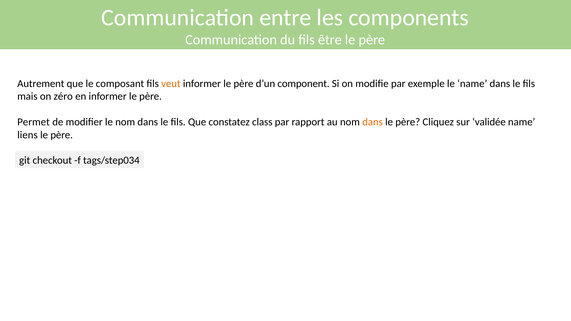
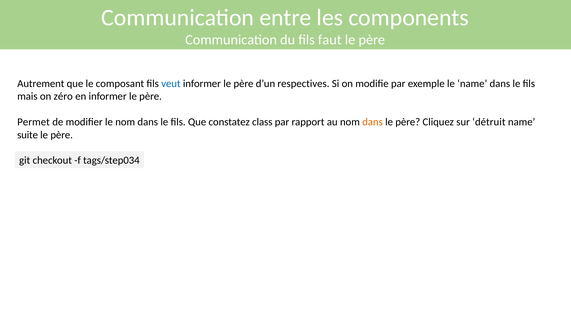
être: être -> faut
veut colour: orange -> blue
component: component -> respectives
validée: validée -> détruit
liens: liens -> suite
